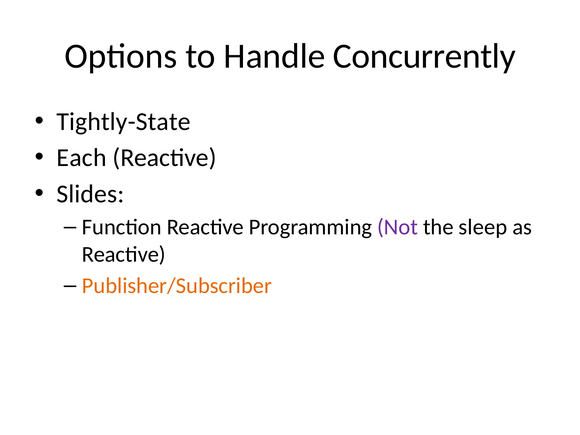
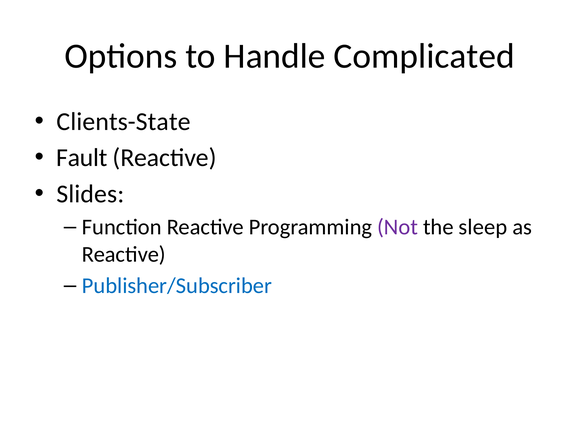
Concurrently: Concurrently -> Complicated
Tightly-State: Tightly-State -> Clients-State
Each: Each -> Fault
Publisher/Subscriber colour: orange -> blue
